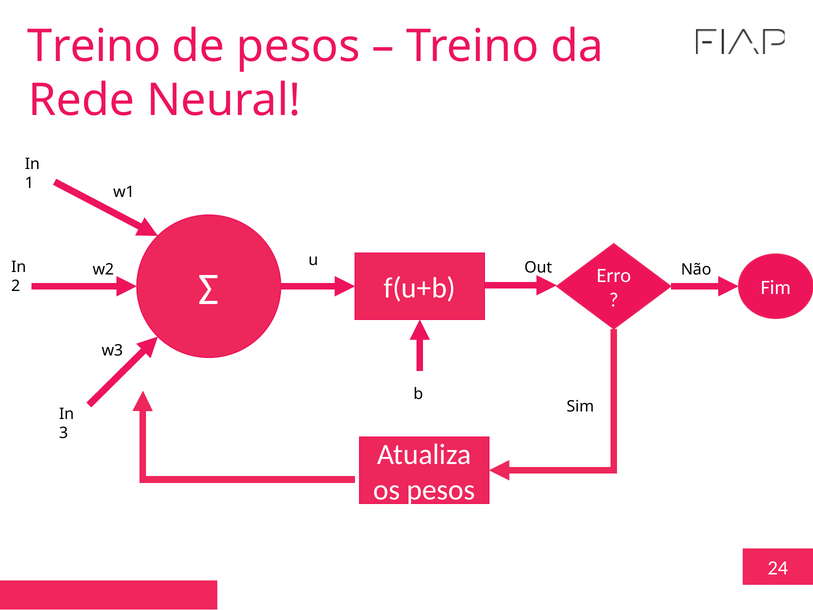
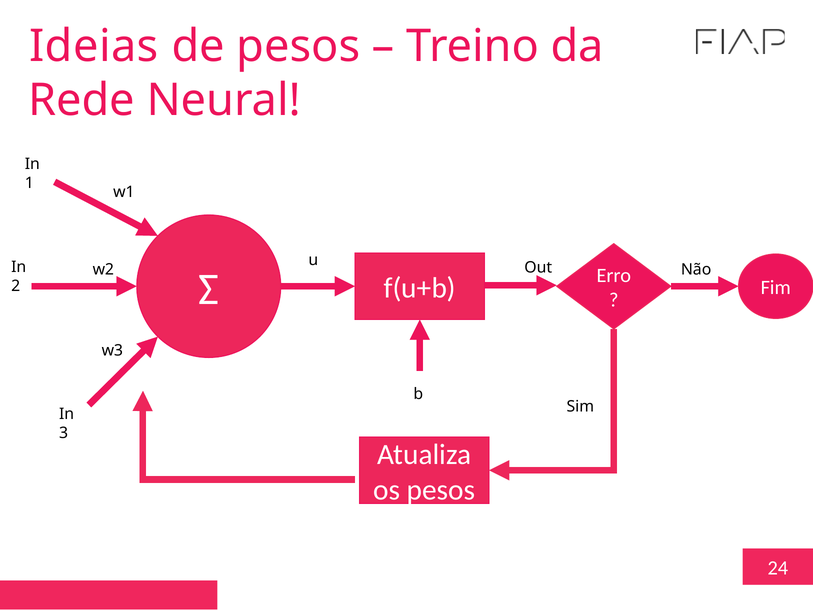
Treino at (94, 46): Treino -> Ideias
